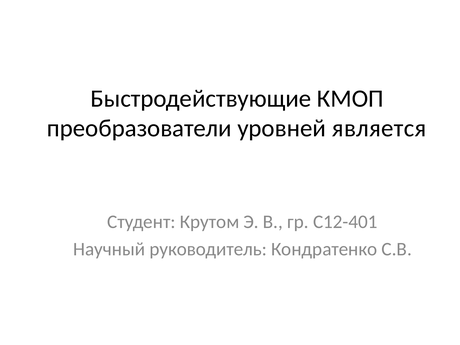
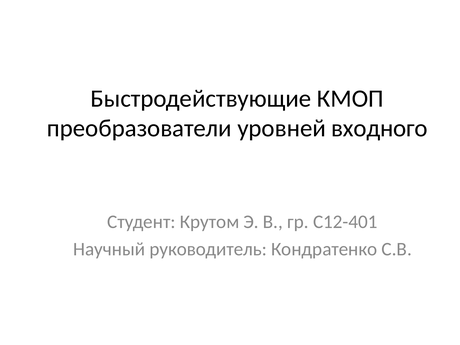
является: является -> входного
